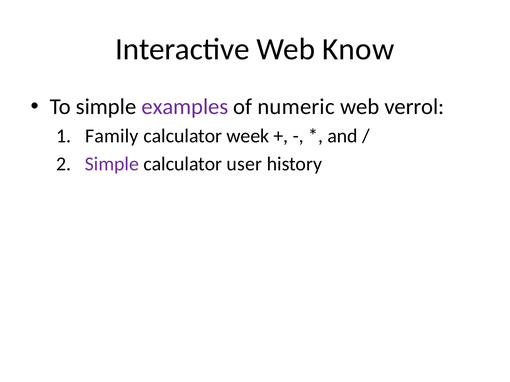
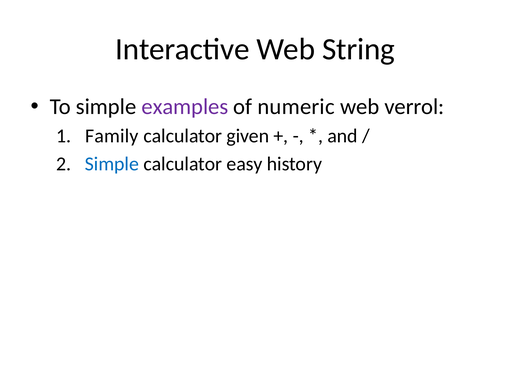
Know: Know -> String
week: week -> given
Simple at (112, 164) colour: purple -> blue
user: user -> easy
